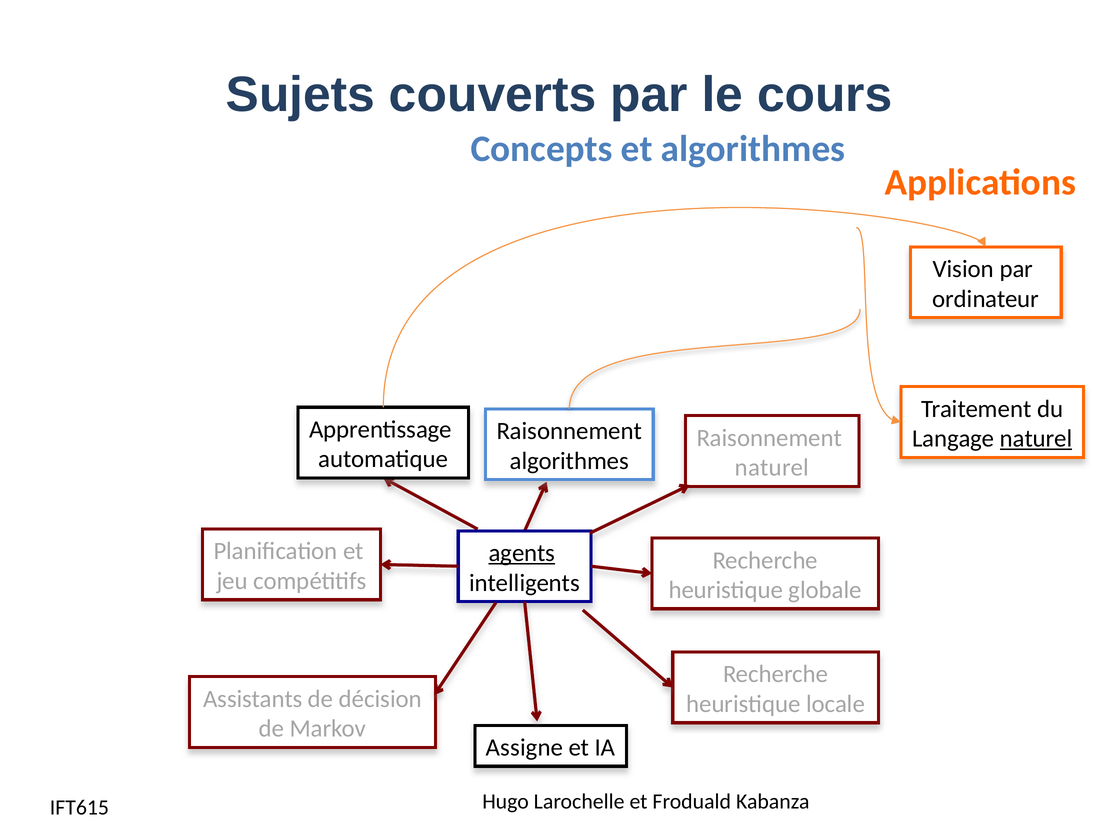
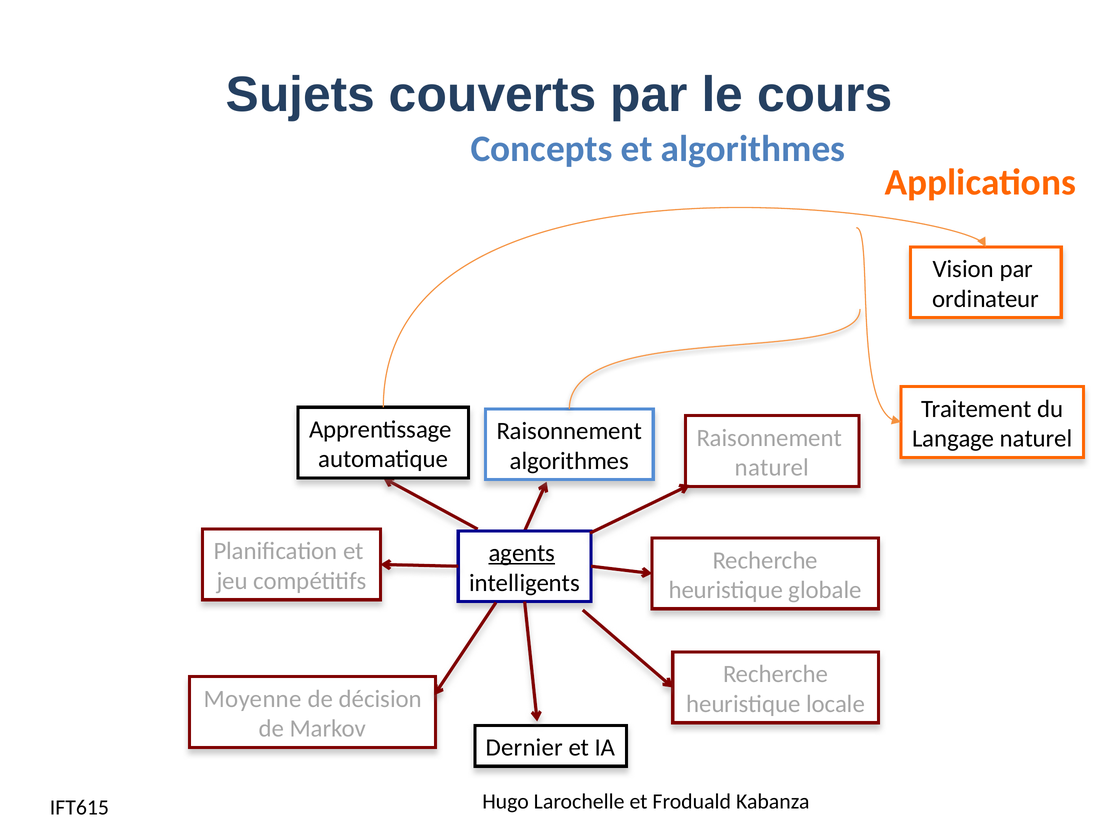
naturel at (1036, 439) underline: present -> none
Assistants: Assistants -> Moyenne
Assigne: Assigne -> Dernier
